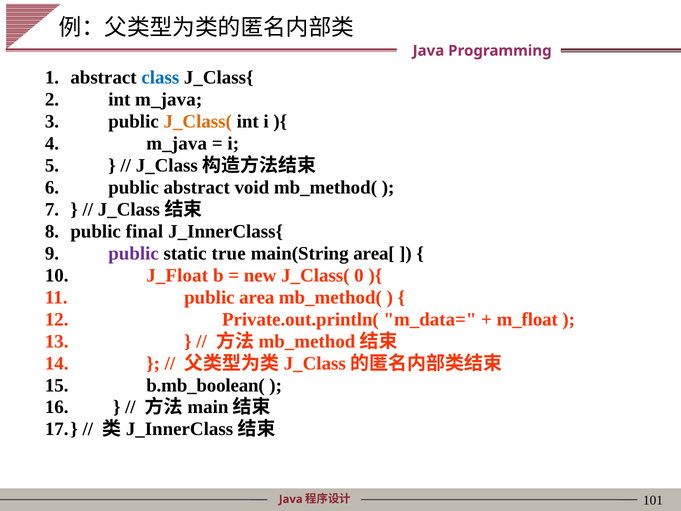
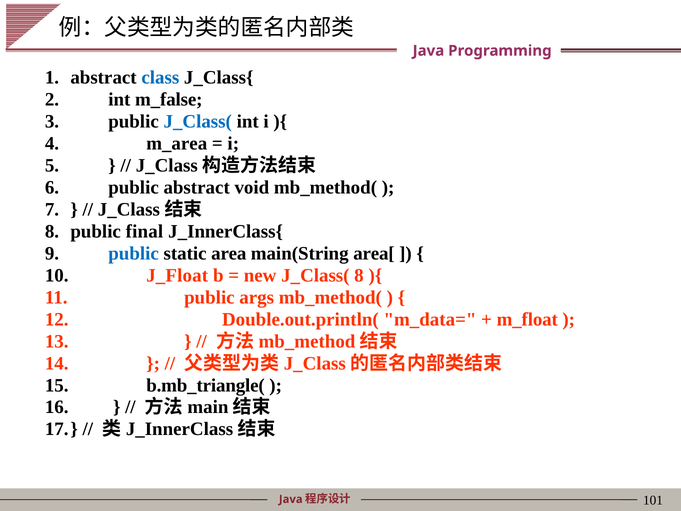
int m_java: m_java -> m_false
J_Class( at (198, 122) colour: orange -> blue
m_java at (177, 144): m_java -> m_area
public at (134, 253) colour: purple -> blue
true: true -> area
J_Class( 0: 0 -> 8
area: area -> args
Private.out.println(: Private.out.println( -> Double.out.println(
b.mb_boolean(: b.mb_boolean( -> b.mb_triangle(
